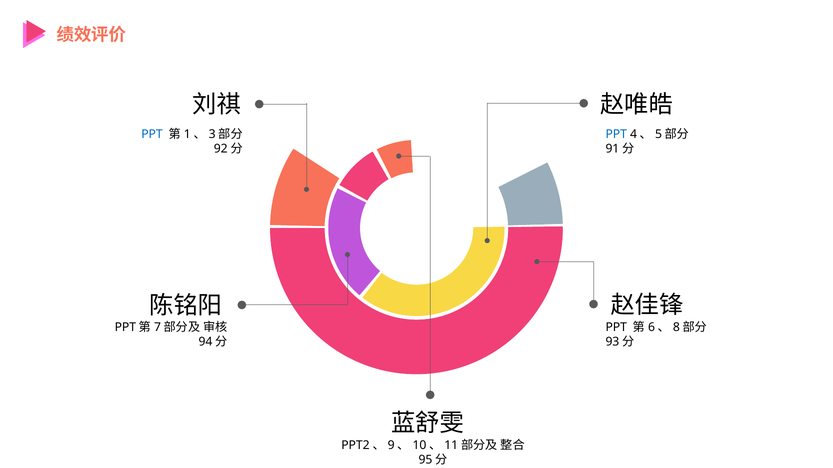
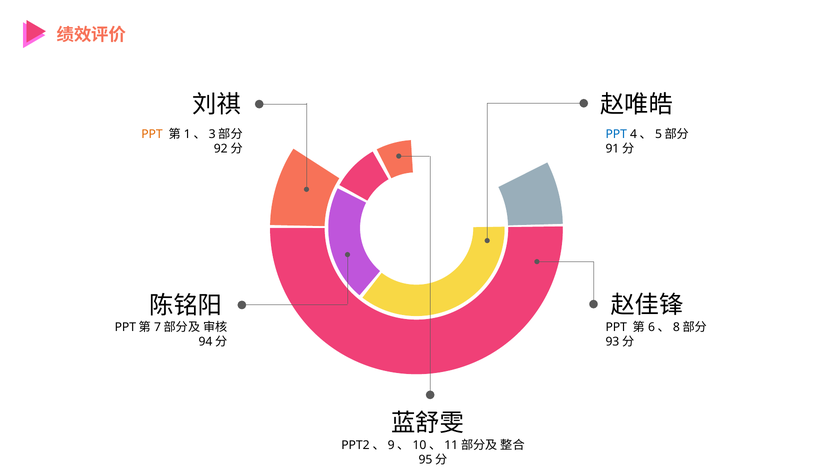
PPT at (152, 134) colour: blue -> orange
